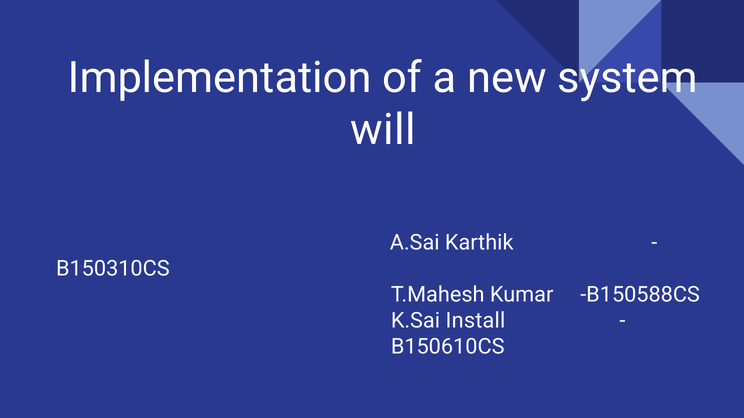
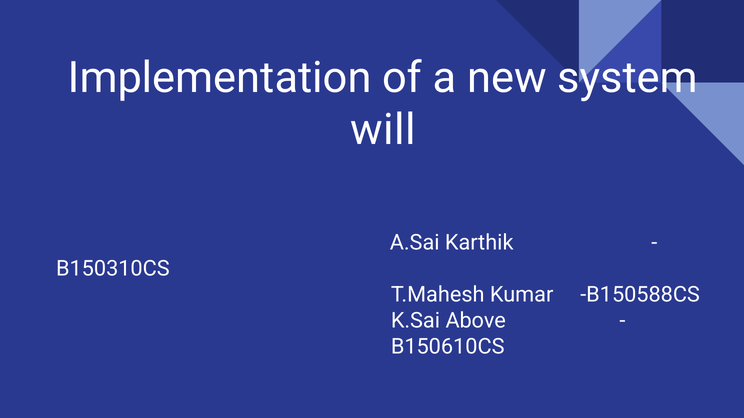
Install: Install -> Above
